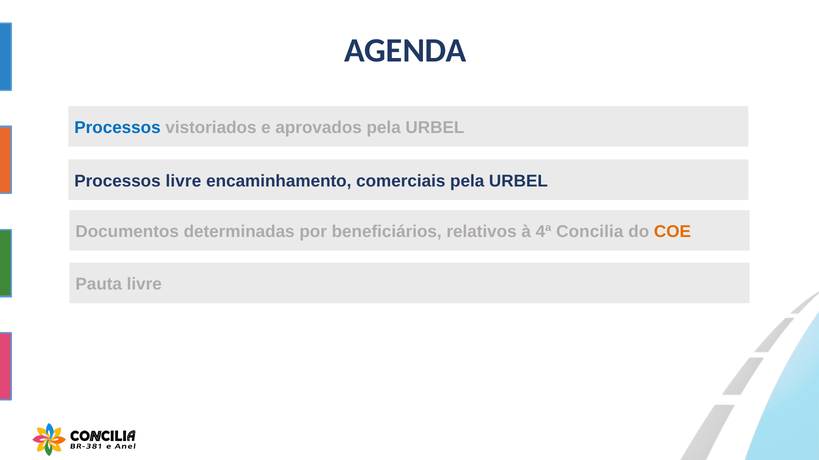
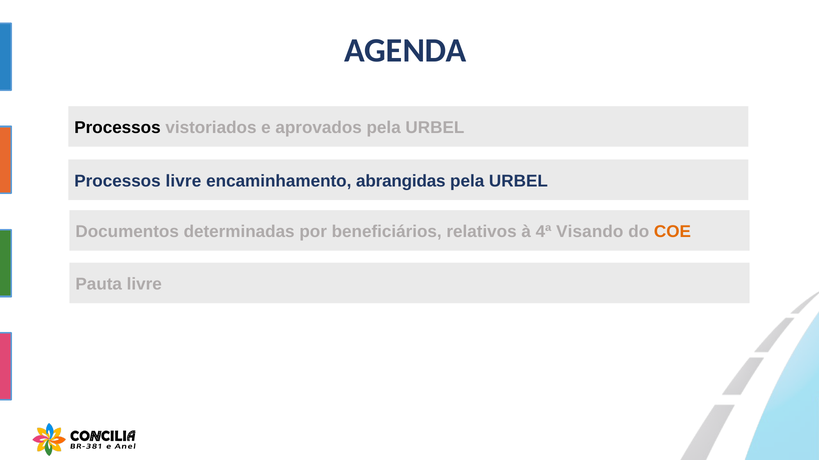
Processos at (117, 128) colour: blue -> black
comerciais: comerciais -> abrangidas
Concilia: Concilia -> Visando
